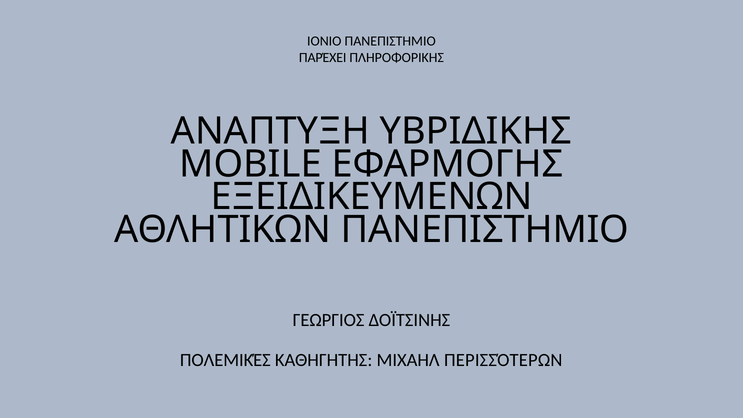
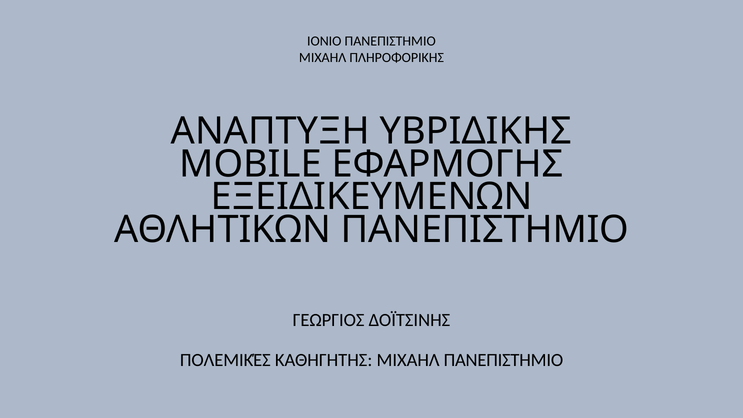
ΠΑΡΈΧΕΙ at (323, 58): ΠΑΡΈΧΕΙ -> ΜΙΧΑΗΛ
ΜΙΧΑΗΛ ΠΕΡΙΣΣΌΤΕΡΩΝ: ΠΕΡΙΣΣΌΤΕΡΩΝ -> ΠΑΝΕΠΙΣΤΗΜΙΟ
